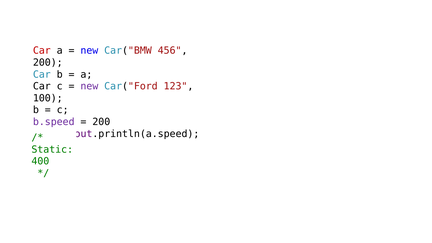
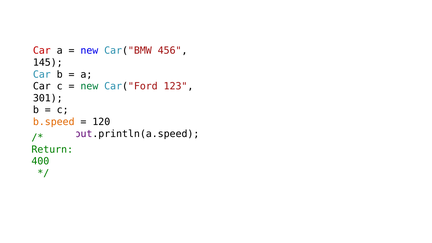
200 at (48, 63): 200 -> 145
new at (89, 86) colour: purple -> green
100: 100 -> 301
b.speed colour: purple -> orange
200 at (101, 122): 200 -> 120
Static: Static -> Return
